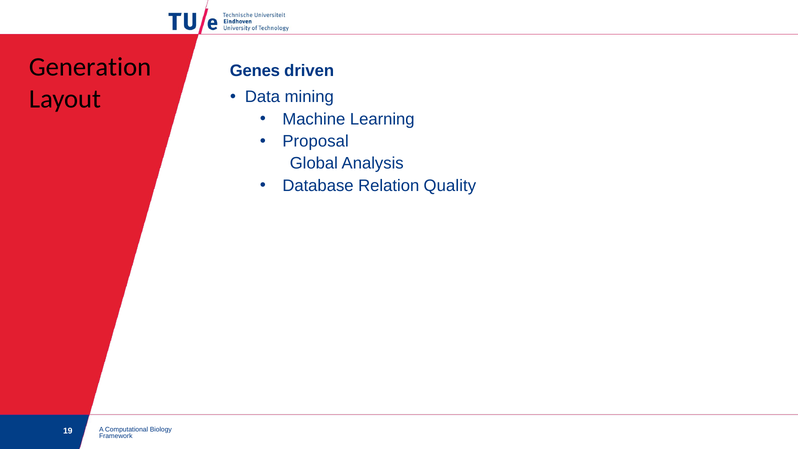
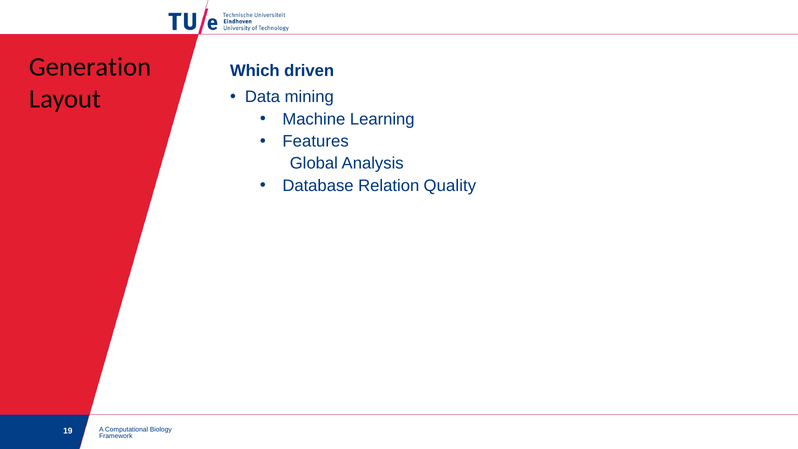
Genes: Genes -> Which
Proposal: Proposal -> Features
